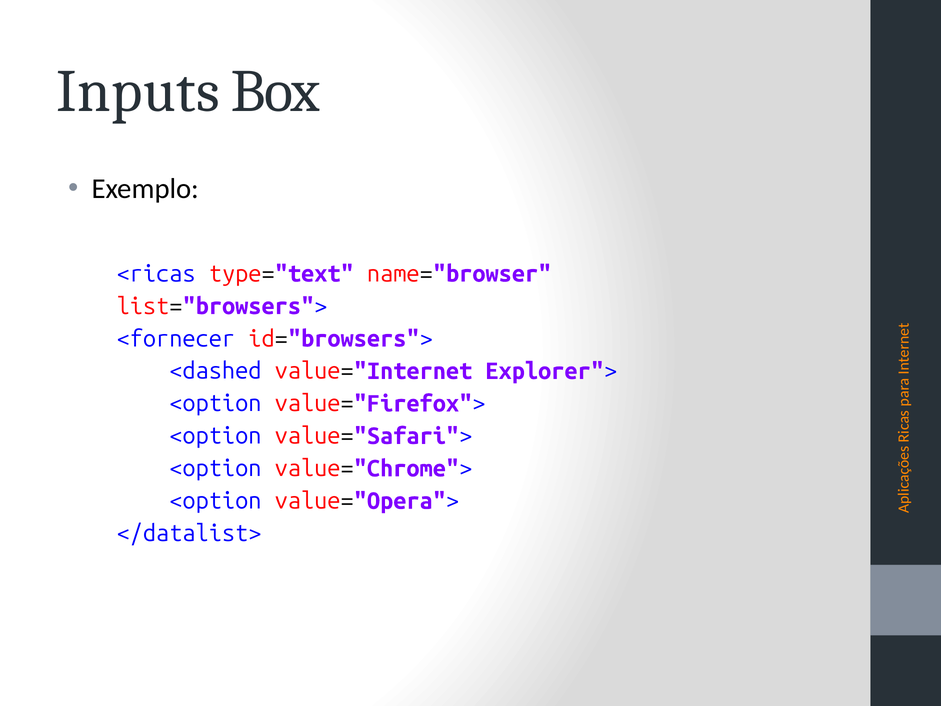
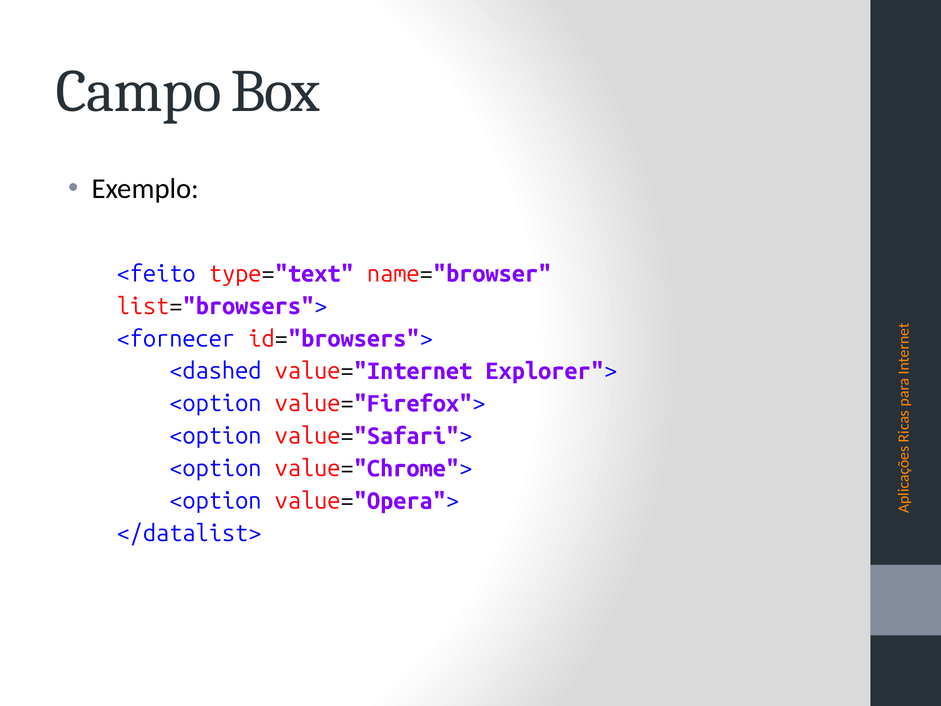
Inputs: Inputs -> Campo
<ricas: <ricas -> <feito
